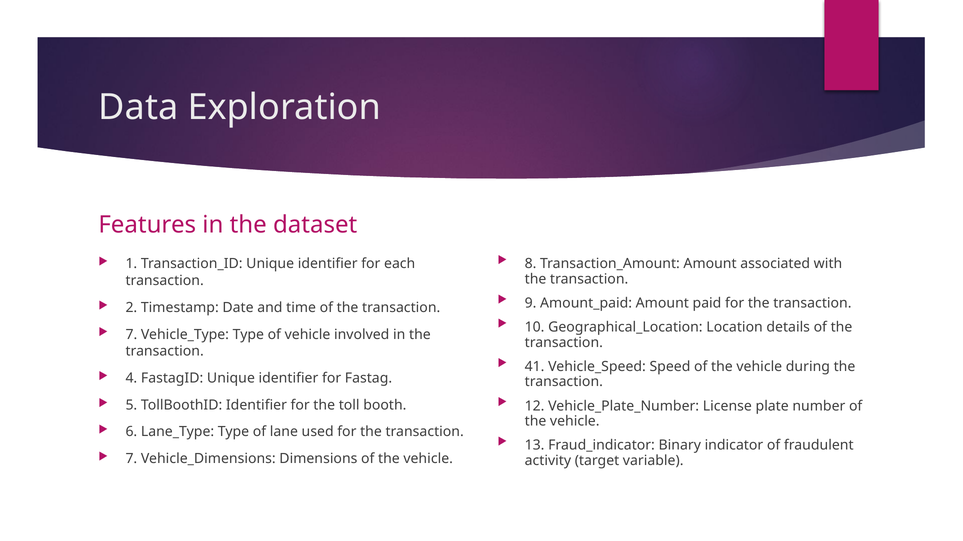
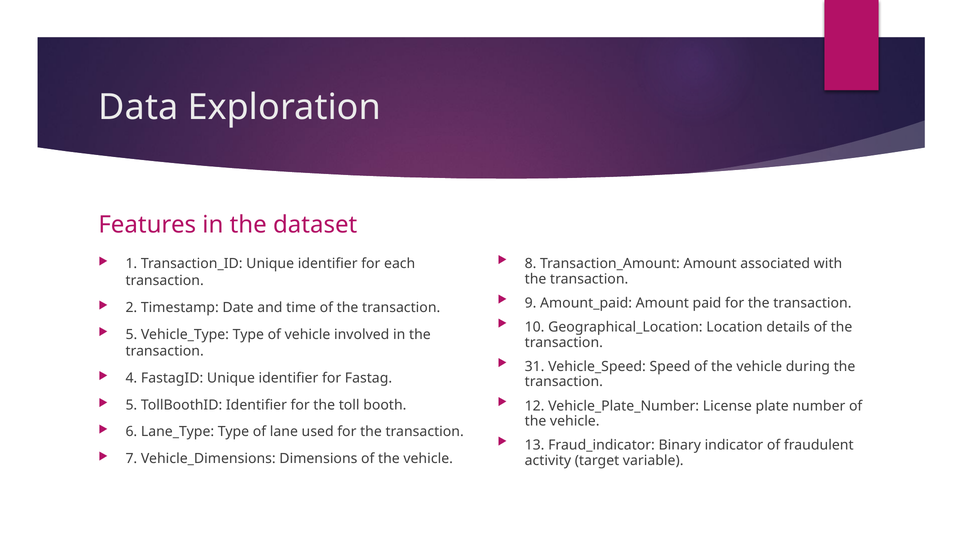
7 at (131, 335): 7 -> 5
41: 41 -> 31
